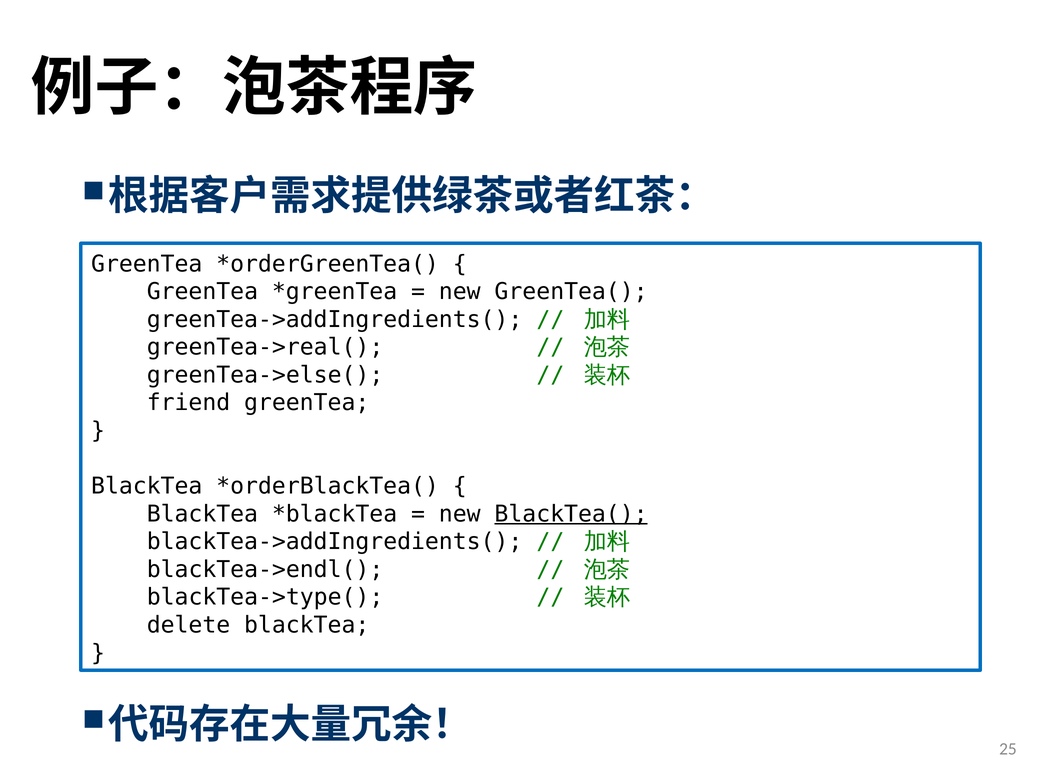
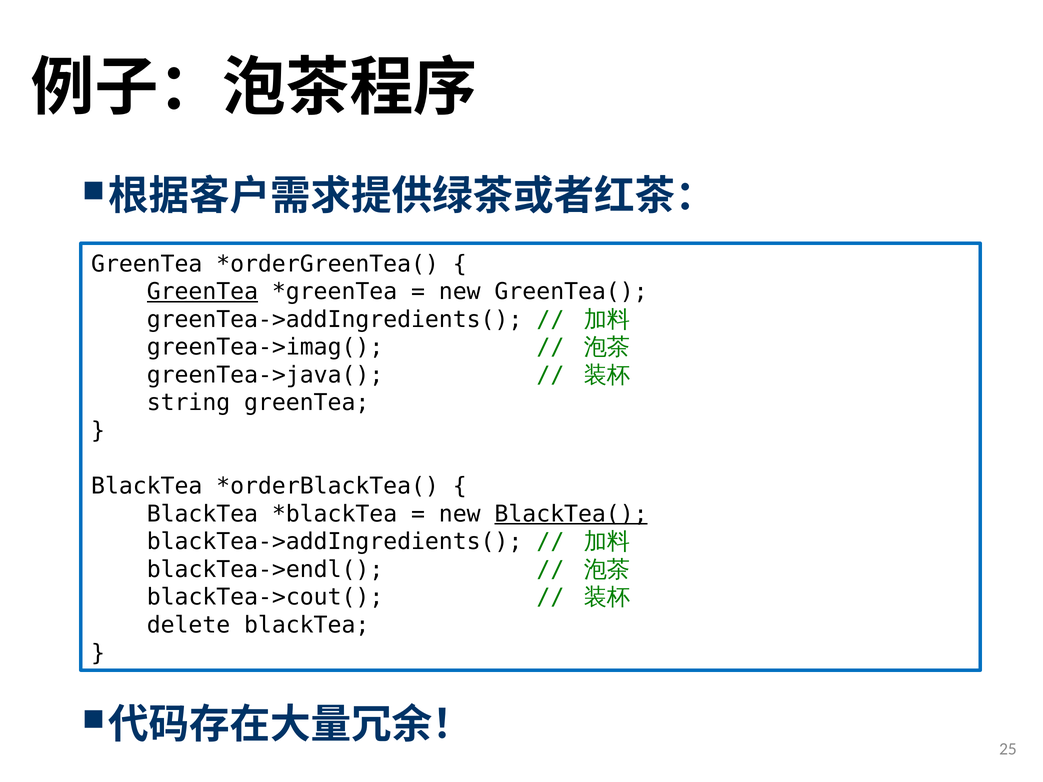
GreenTea at (202, 292) underline: none -> present
greenTea->real(: greenTea->real( -> greenTea->imag(
greenTea->else(: greenTea->else( -> greenTea->java(
friend: friend -> string
blackTea->type(: blackTea->type( -> blackTea->cout(
